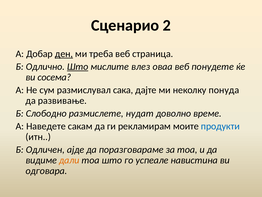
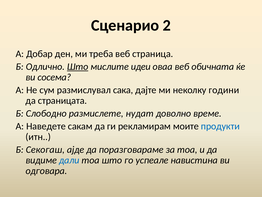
ден underline: present -> none
влез: влез -> идеи
понудете: понудете -> обичната
понуда: понуда -> години
развивање: развивање -> страницата
Одличен: Одличен -> Секогаш
дали colour: orange -> blue
